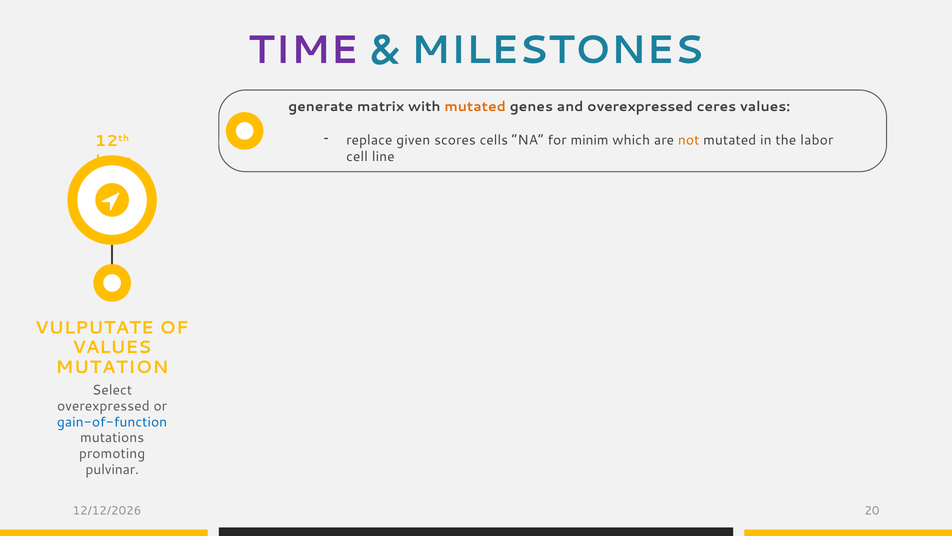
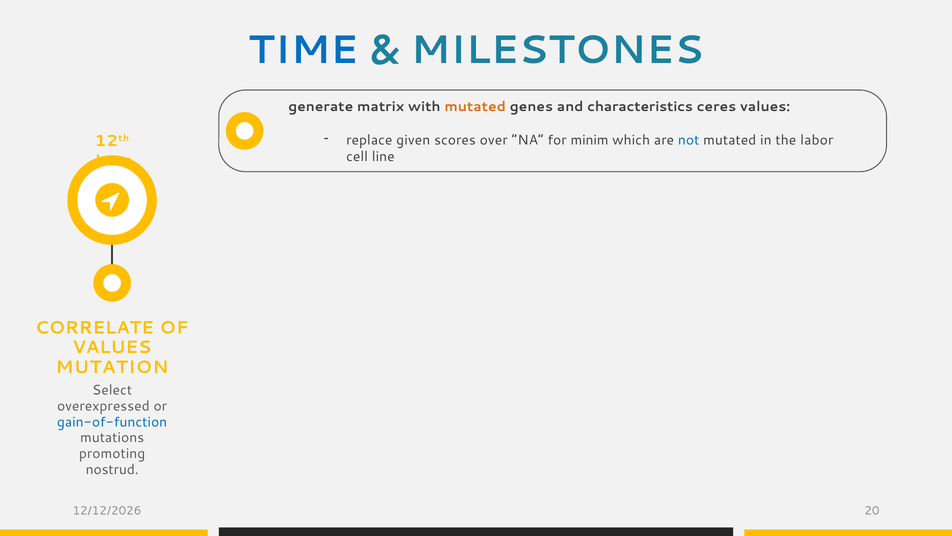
TIME colour: purple -> blue
and overexpressed: overexpressed -> characteristics
cells: cells -> over
not colour: orange -> blue
VULPUTATE: VULPUTATE -> CORRELATE
pulvinar: pulvinar -> nostrud
